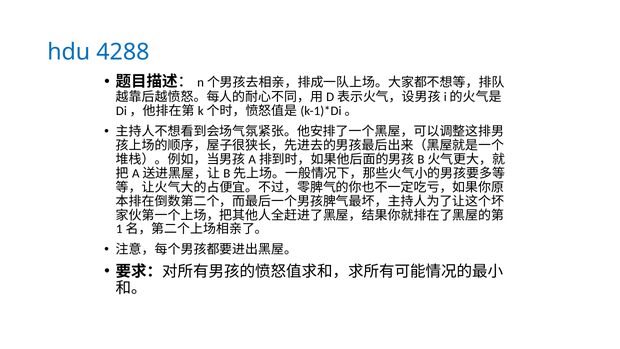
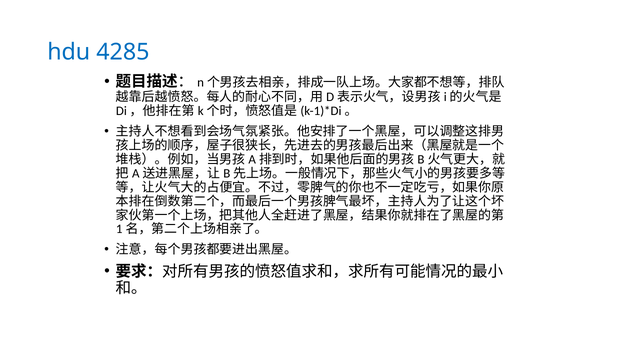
4288: 4288 -> 4285
